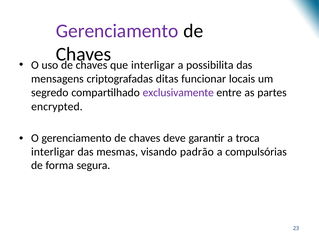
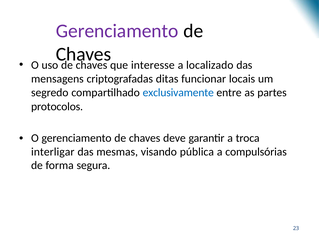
que interligar: interligar -> interesse
possibilita: possibilita -> localizado
exclusivamente colour: purple -> blue
encrypted: encrypted -> protocolos
padrão: padrão -> pública
